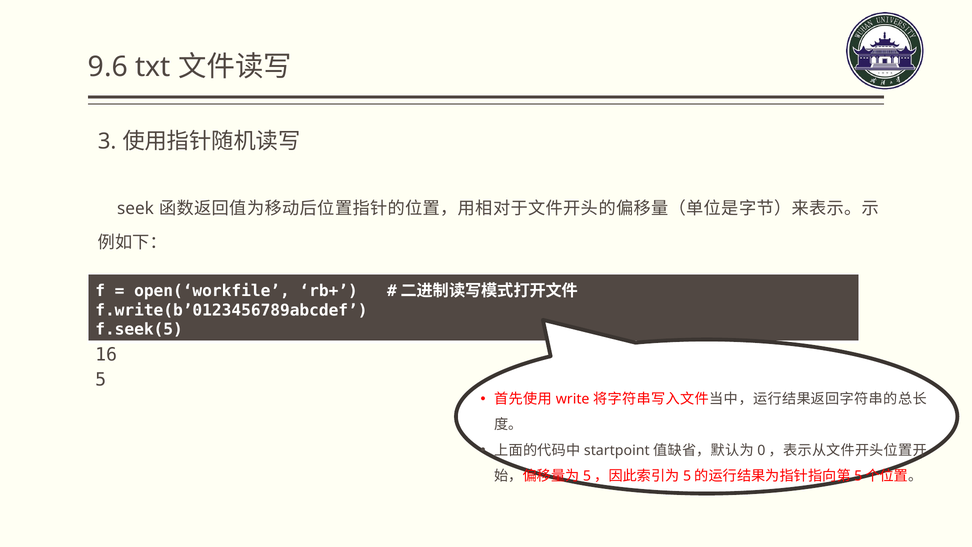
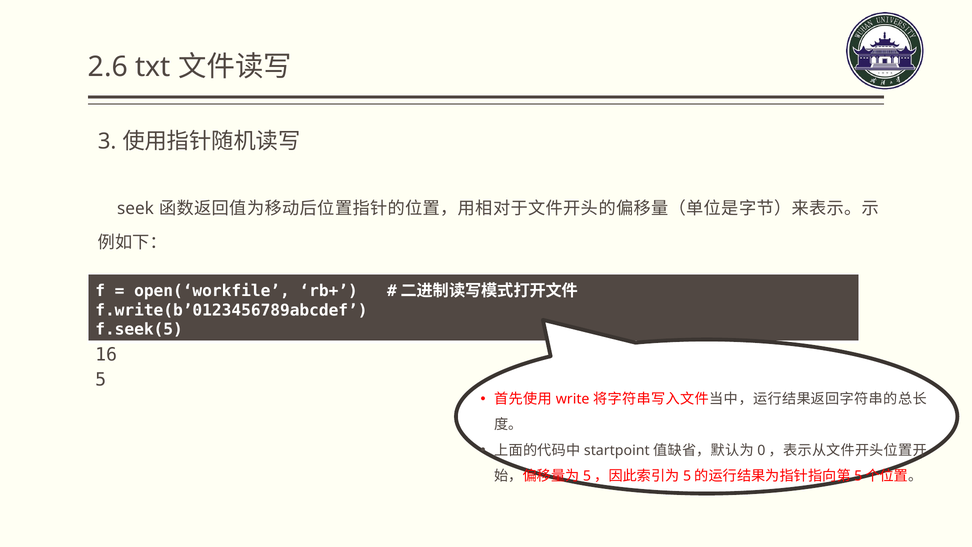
9.6: 9.6 -> 2.6
